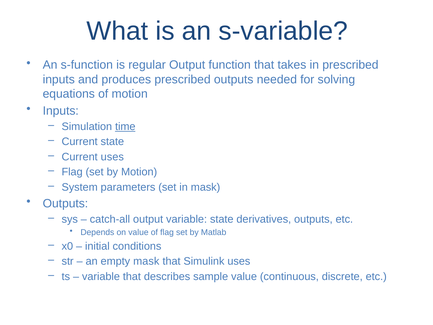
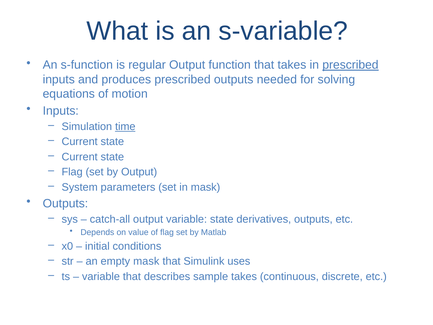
prescribed at (350, 65) underline: none -> present
uses at (112, 157): uses -> state
by Motion: Motion -> Output
sample value: value -> takes
